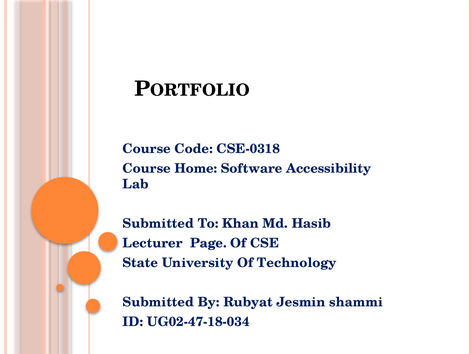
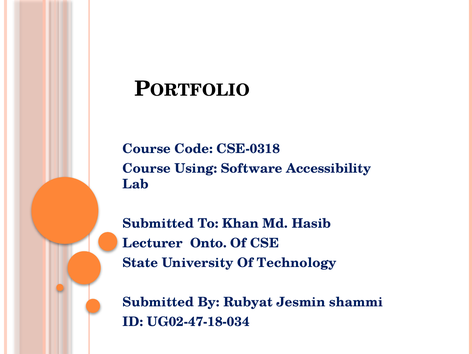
Home: Home -> Using
Page: Page -> Onto
